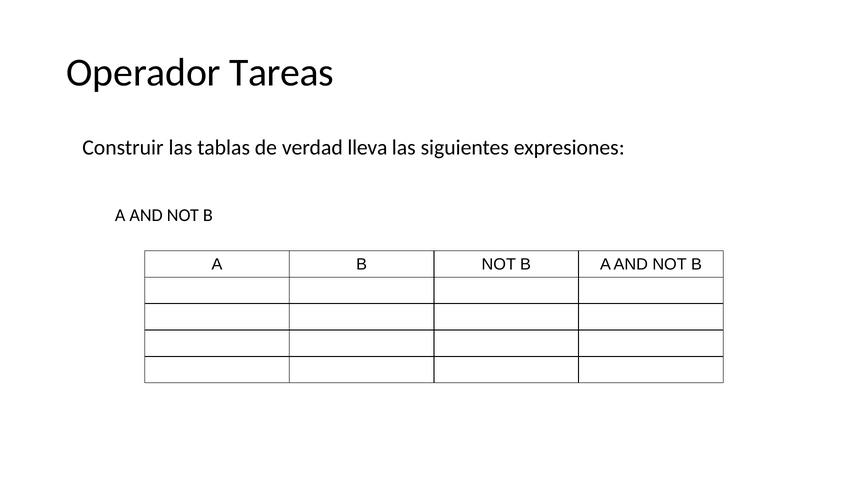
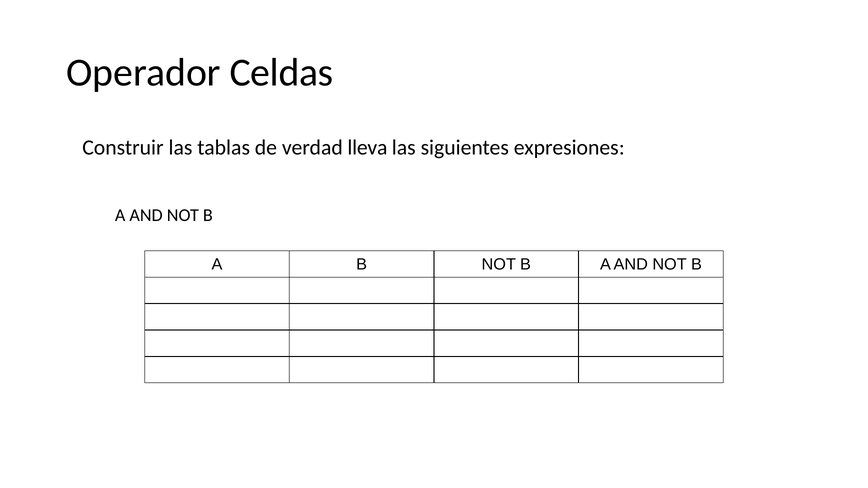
Tareas: Tareas -> Celdas
